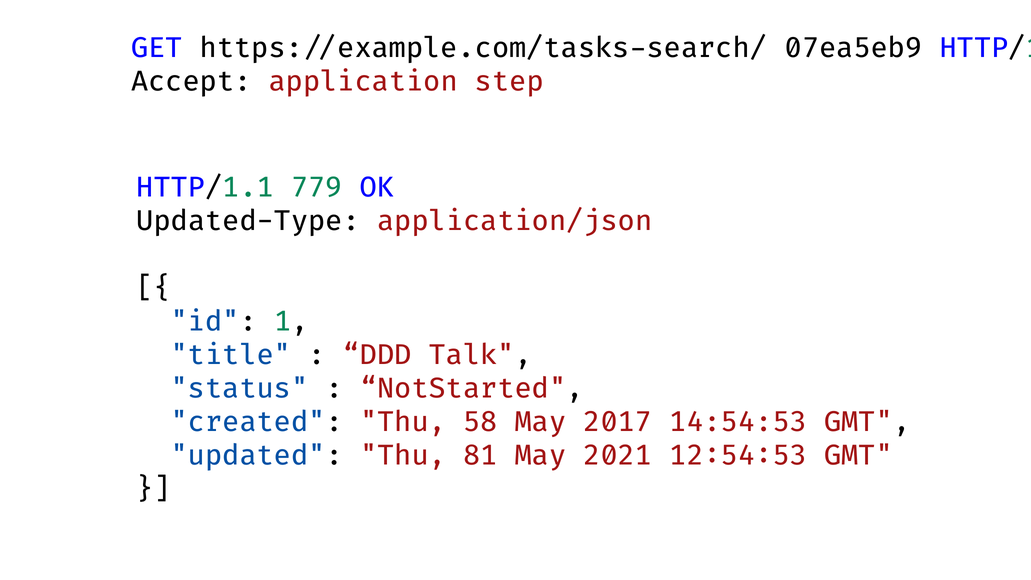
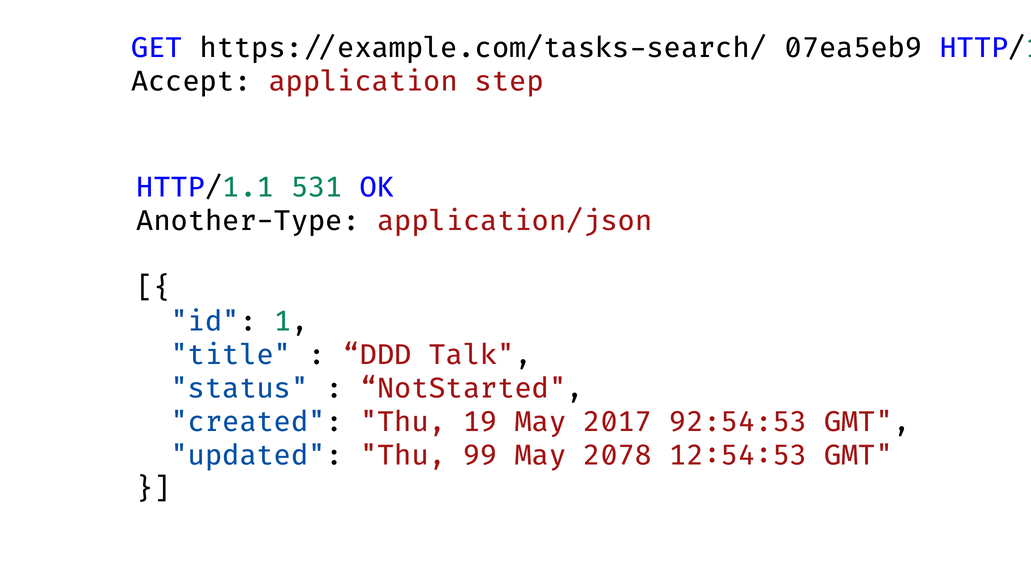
779: 779 -> 531
Updated-Type: Updated-Type -> Another-Type
58: 58 -> 19
14:54:53: 14:54:53 -> 92:54:53
81: 81 -> 99
2021: 2021 -> 2078
